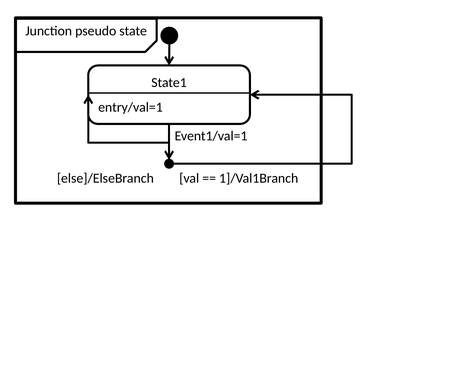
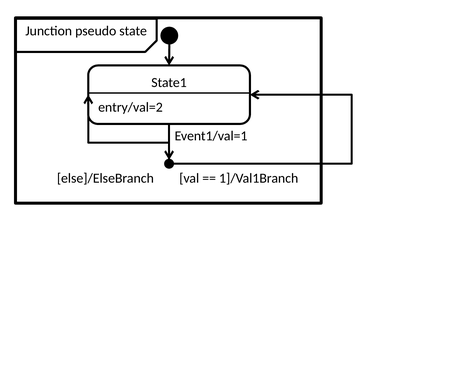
entry/val=1: entry/val=1 -> entry/val=2
